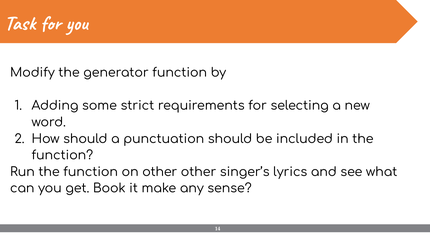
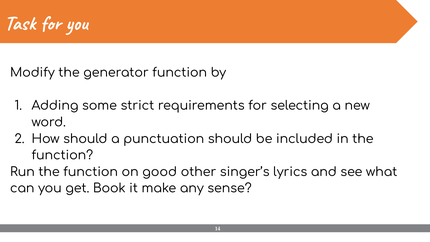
on other: other -> good
